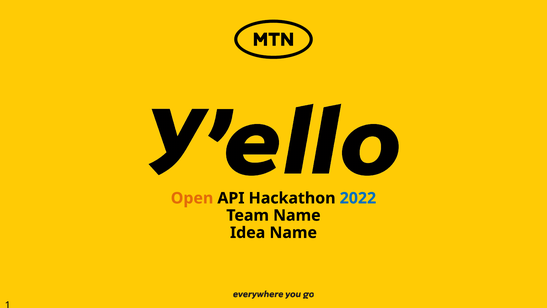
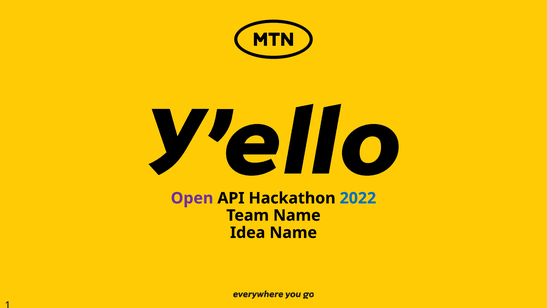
Open colour: orange -> purple
